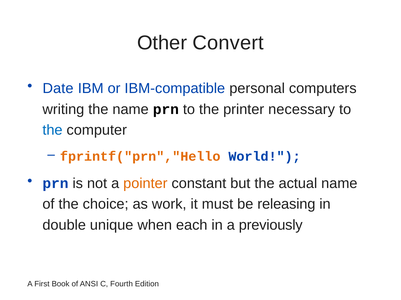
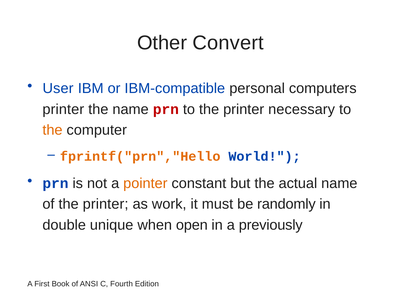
Date: Date -> User
writing at (63, 110): writing -> printer
prn at (166, 110) colour: black -> red
the at (52, 130) colour: blue -> orange
of the choice: choice -> printer
releasing: releasing -> randomly
each: each -> open
